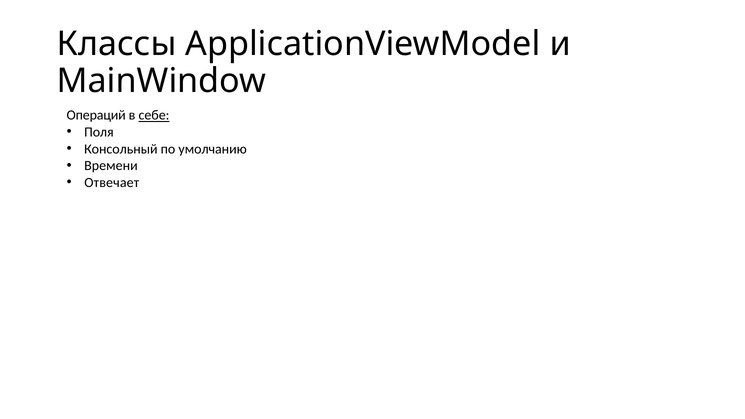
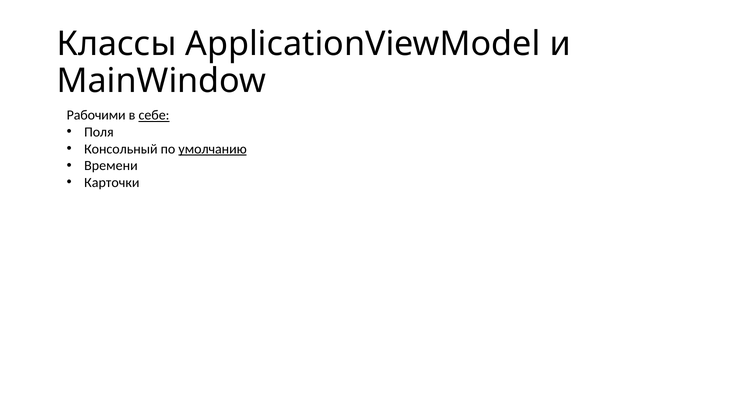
Операций: Операций -> Рабочими
умолчанию underline: none -> present
Отвечает: Отвечает -> Карточки
